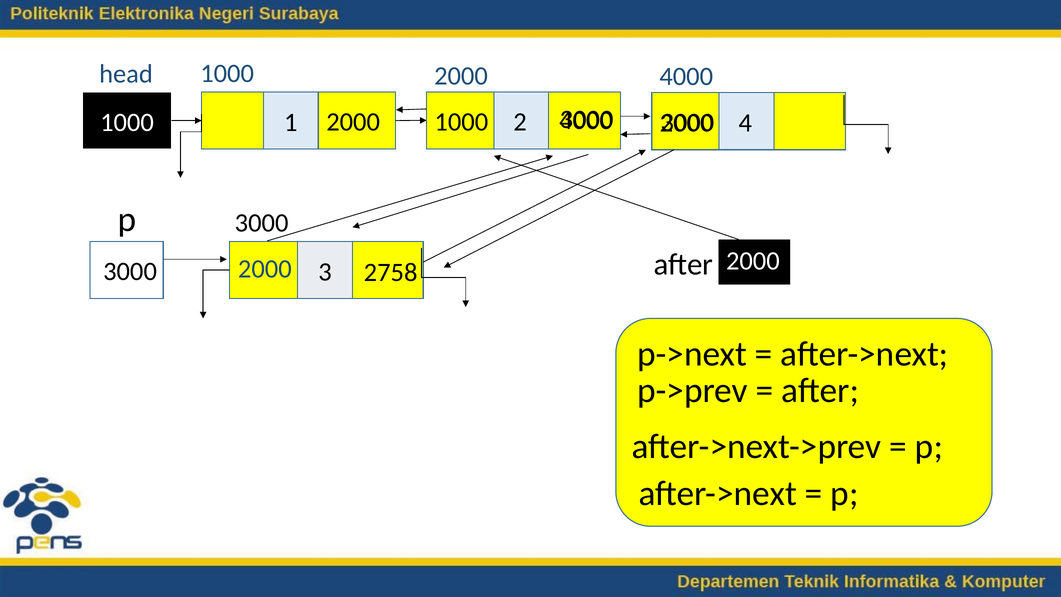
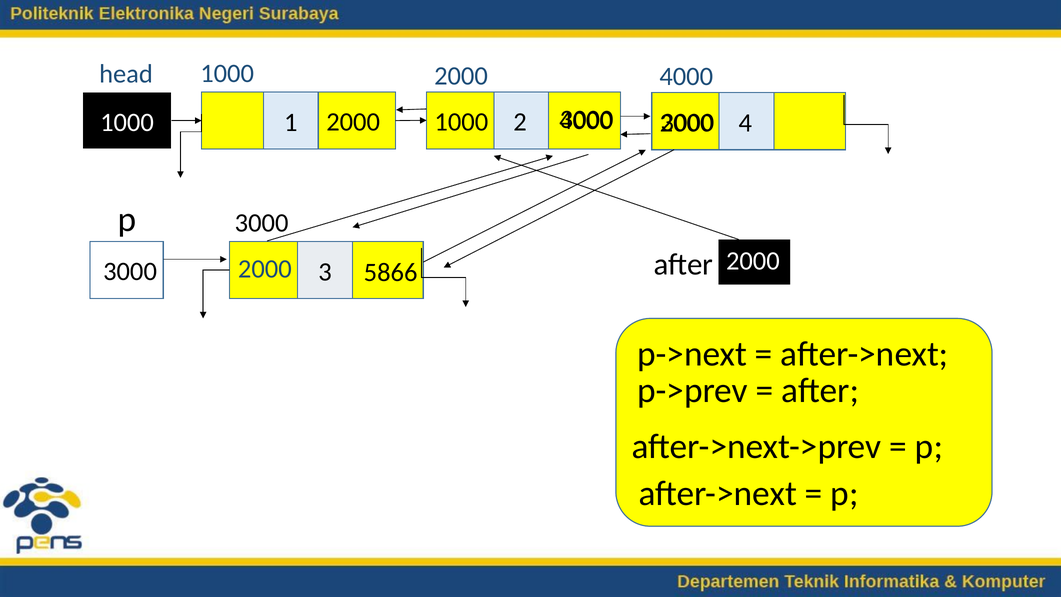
2758: 2758 -> 5866
